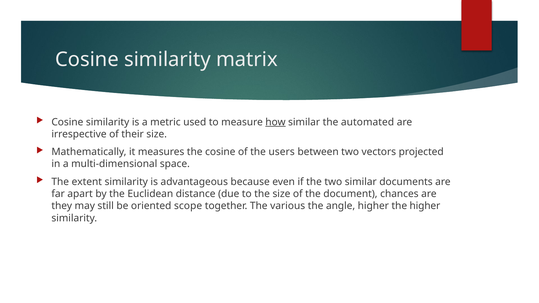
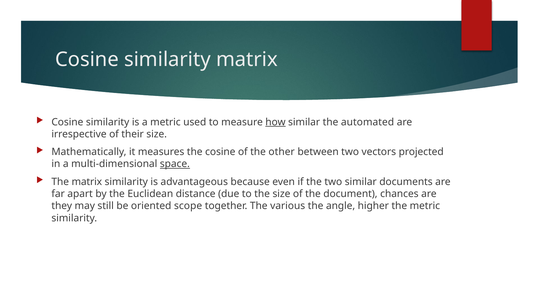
users: users -> other
space underline: none -> present
The extent: extent -> matrix
the higher: higher -> metric
